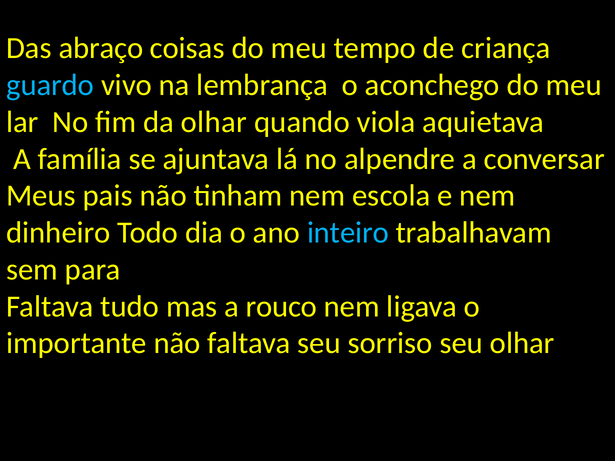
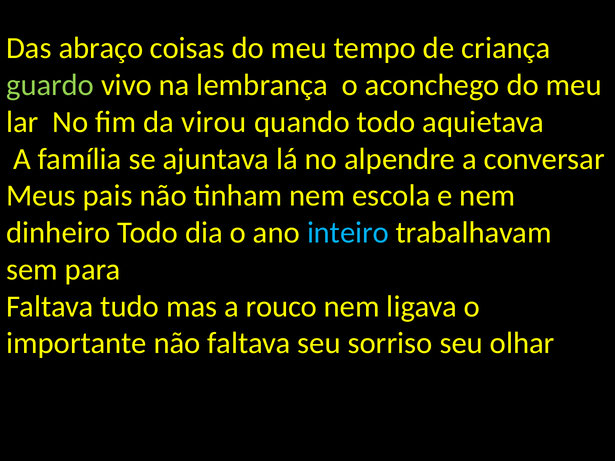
guardo colour: light blue -> light green
da olhar: olhar -> virou
quando viola: viola -> todo
